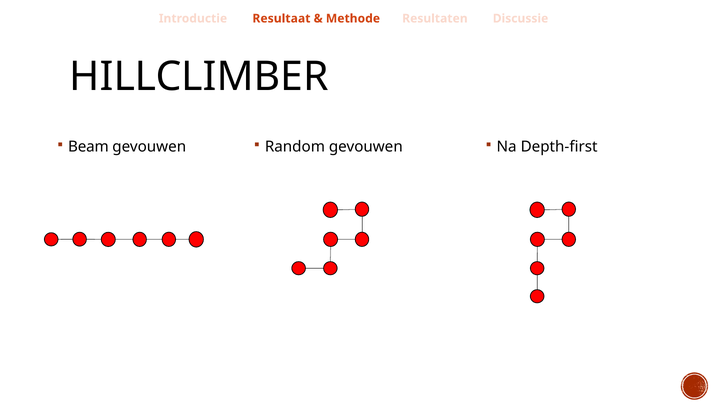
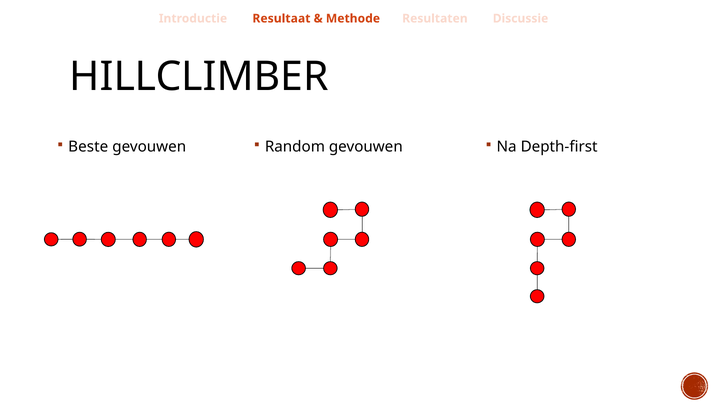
Beam: Beam -> Beste
